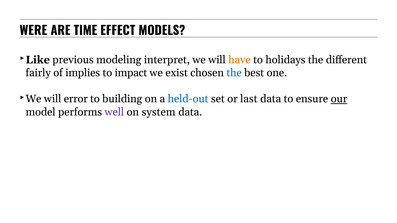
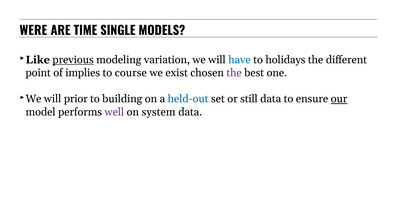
EFFECT: EFFECT -> SINGLE
previous underline: none -> present
interpret: interpret -> variation
have colour: orange -> blue
fairly: fairly -> point
impact: impact -> course
the at (234, 73) colour: blue -> purple
error: error -> prior
last: last -> still
